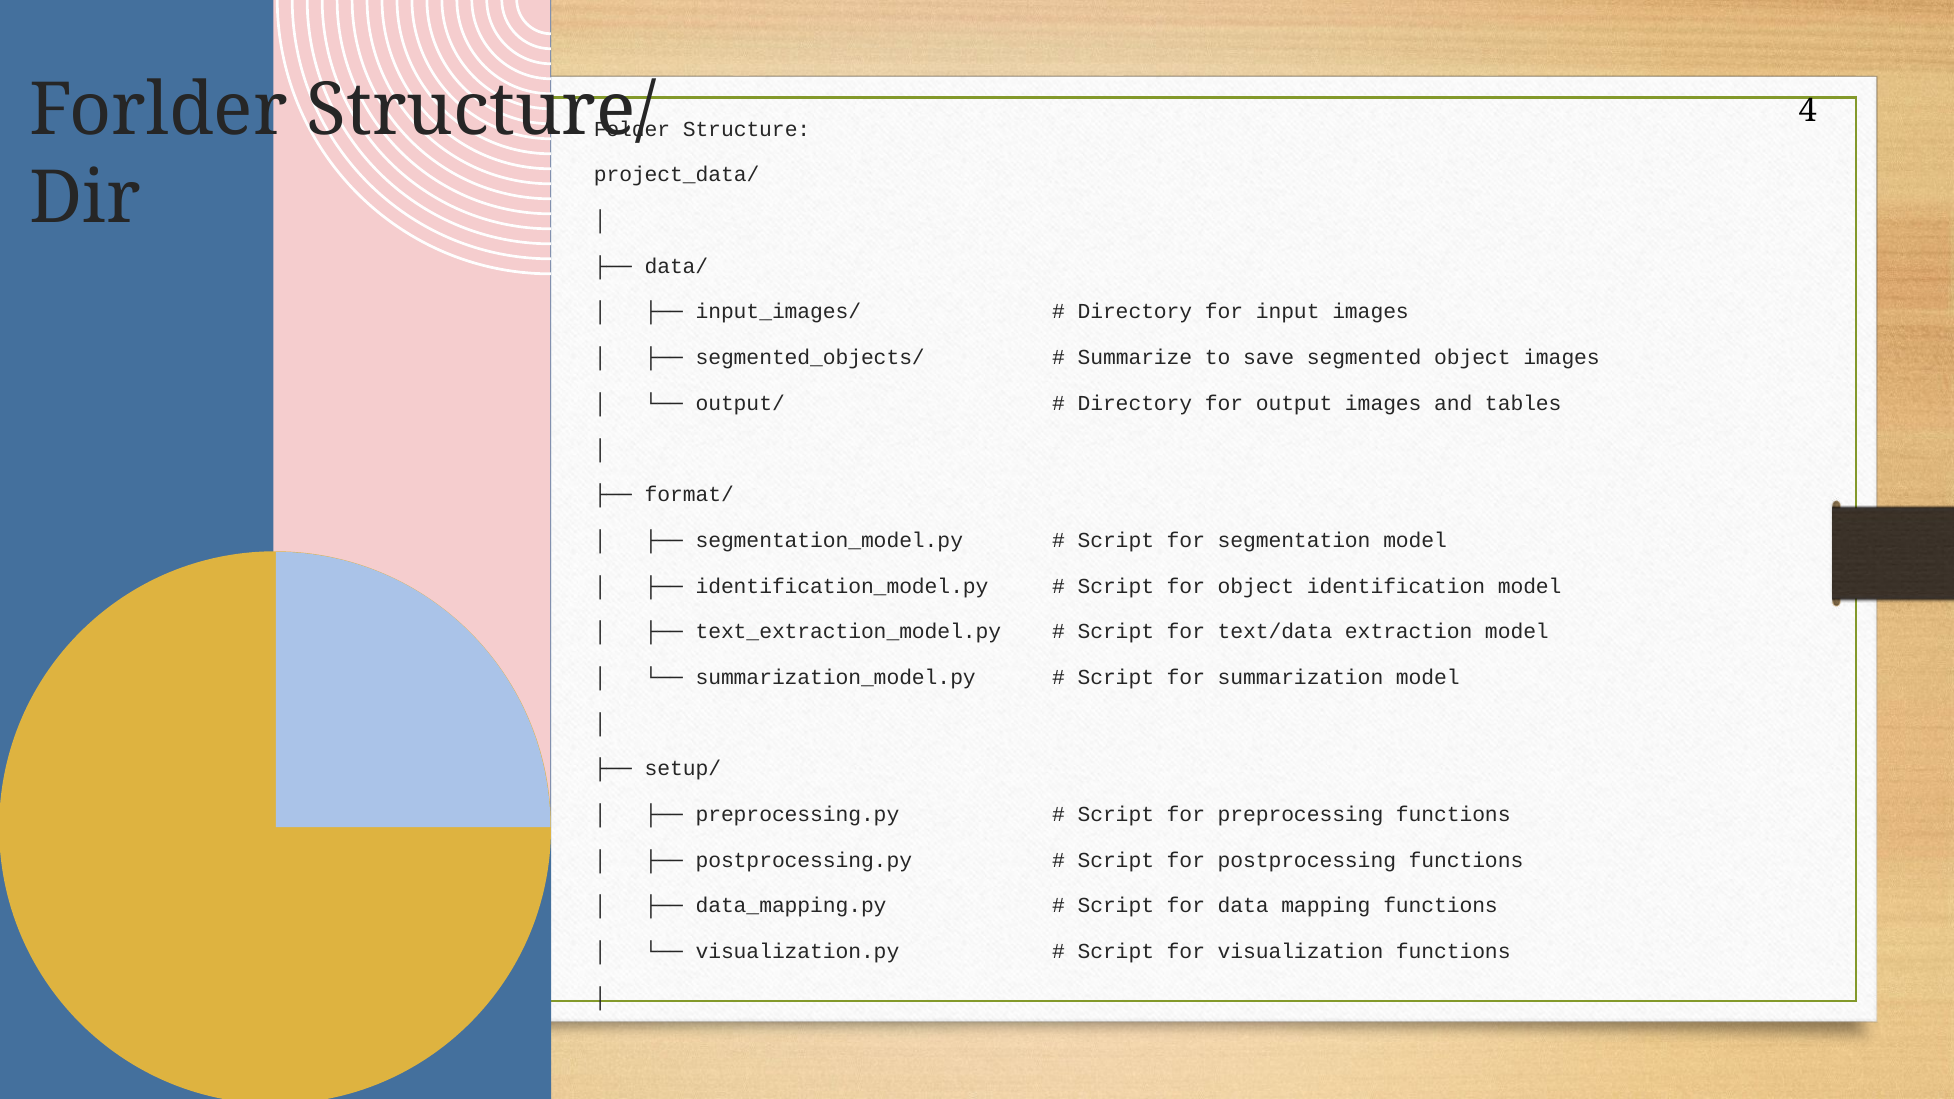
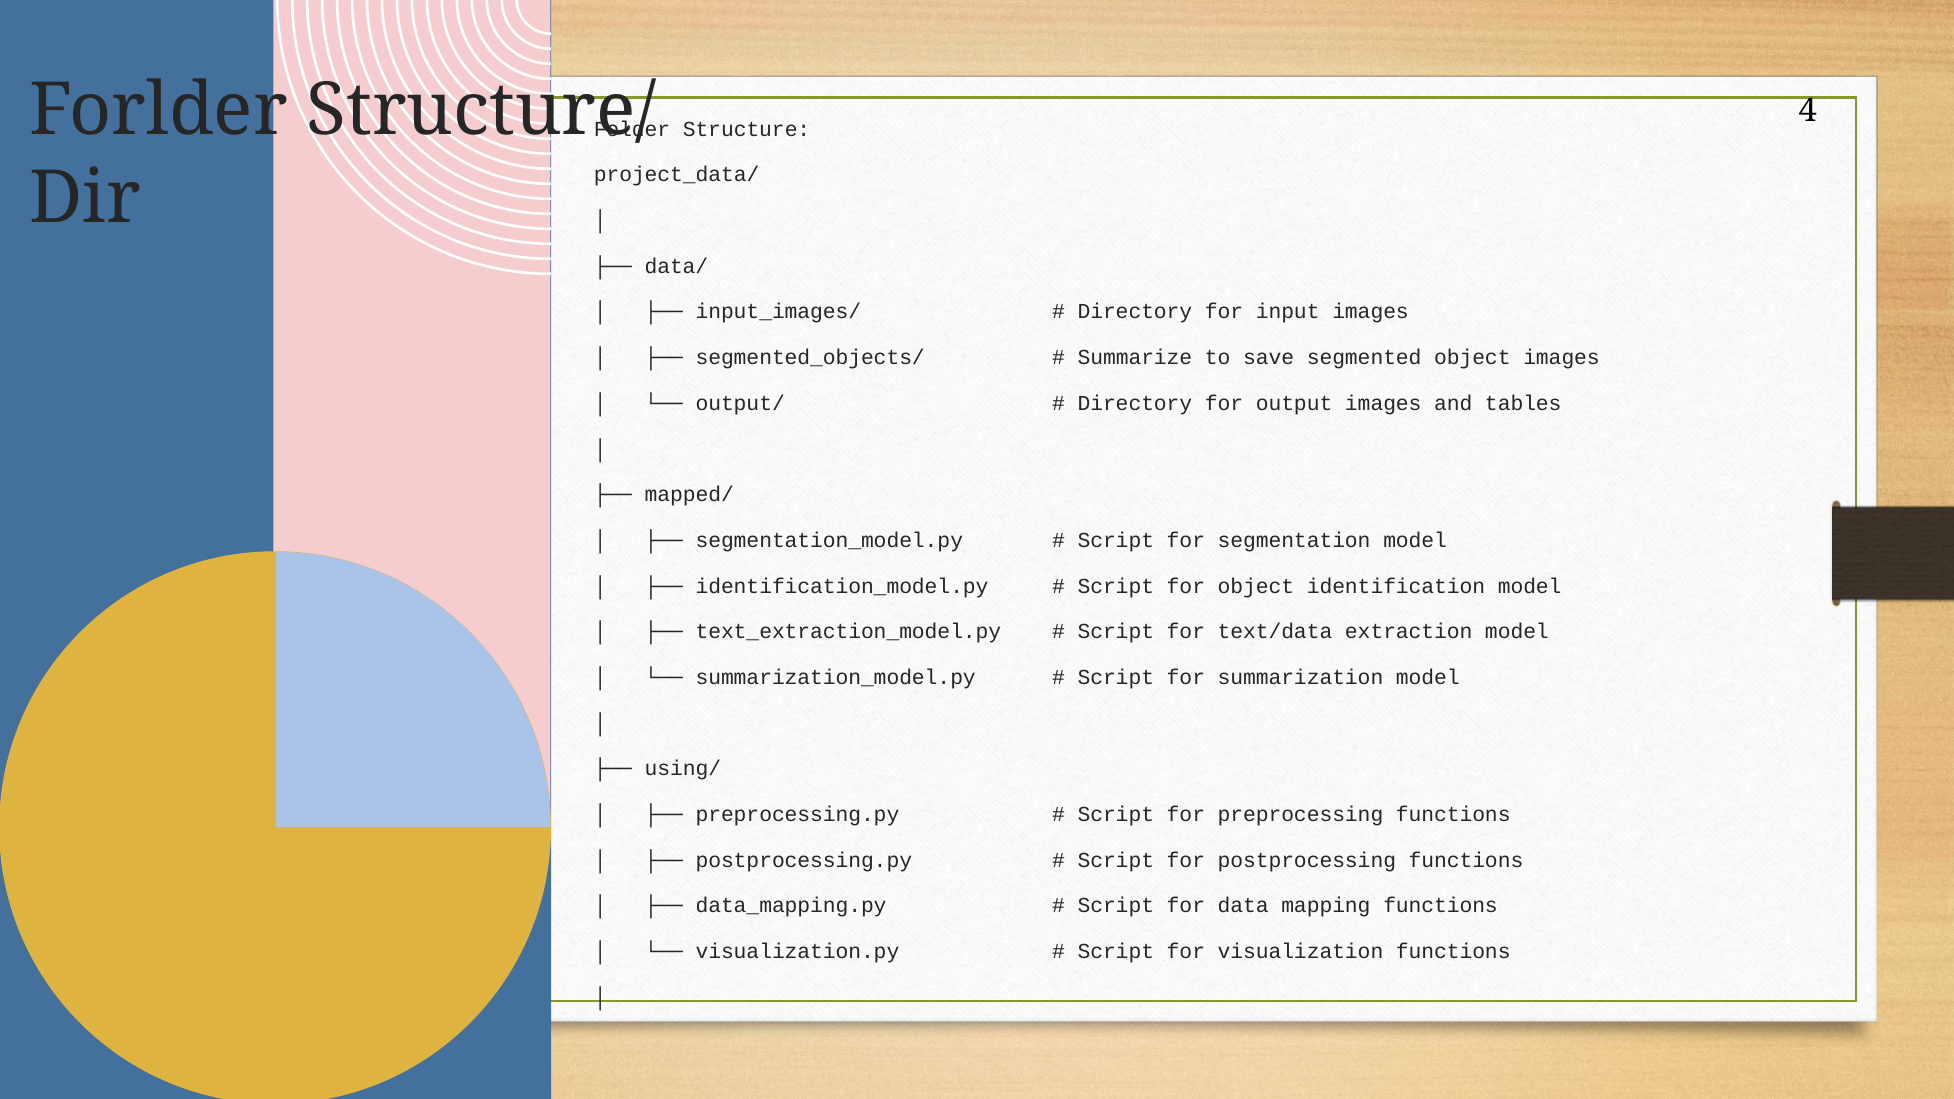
format/: format/ -> mapped/
setup/: setup/ -> using/
